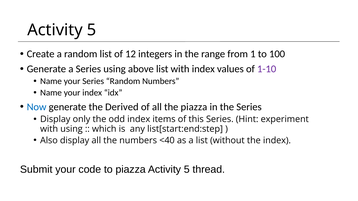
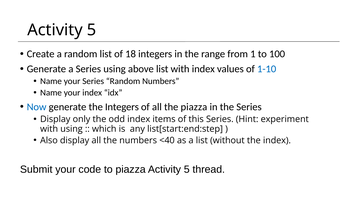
12: 12 -> 18
1-10 colour: purple -> blue
the Derived: Derived -> Integers
